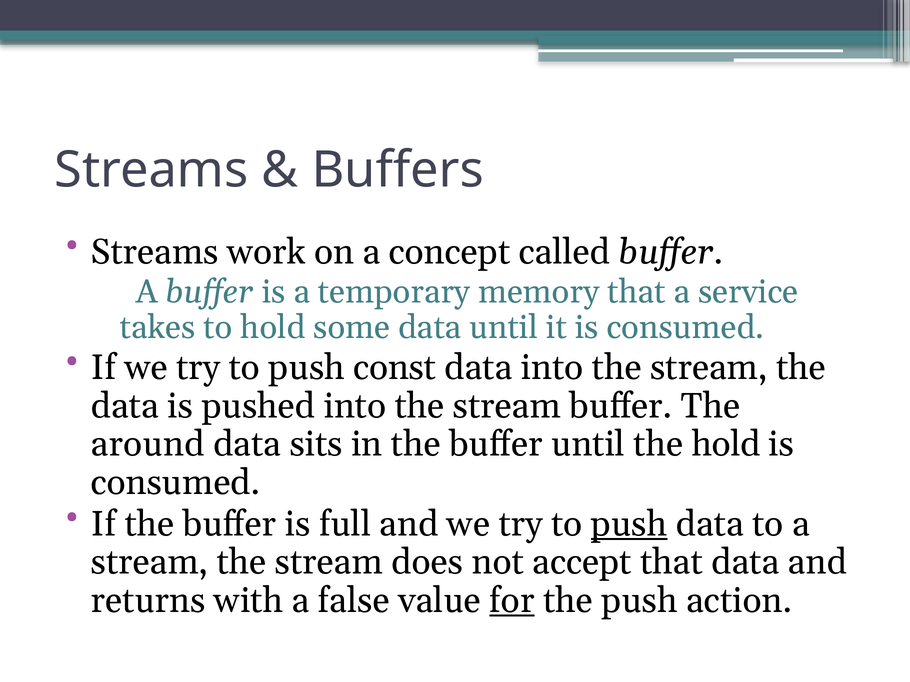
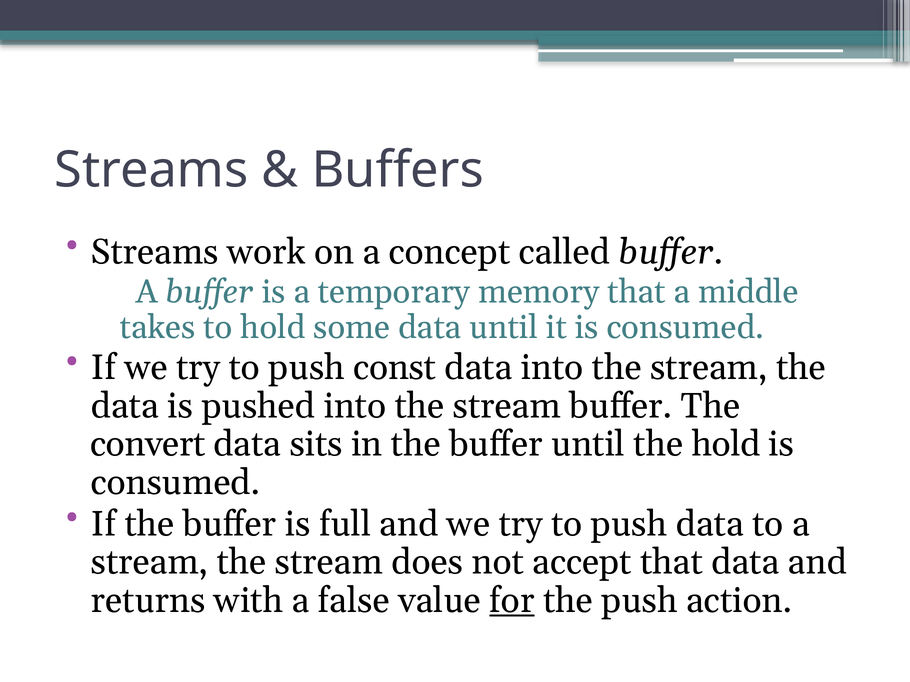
service: service -> middle
around: around -> convert
push at (629, 524) underline: present -> none
